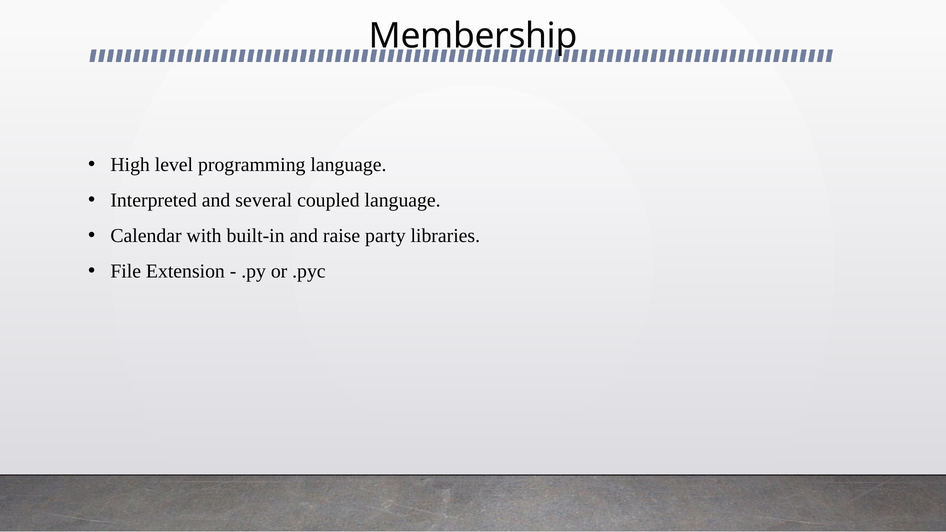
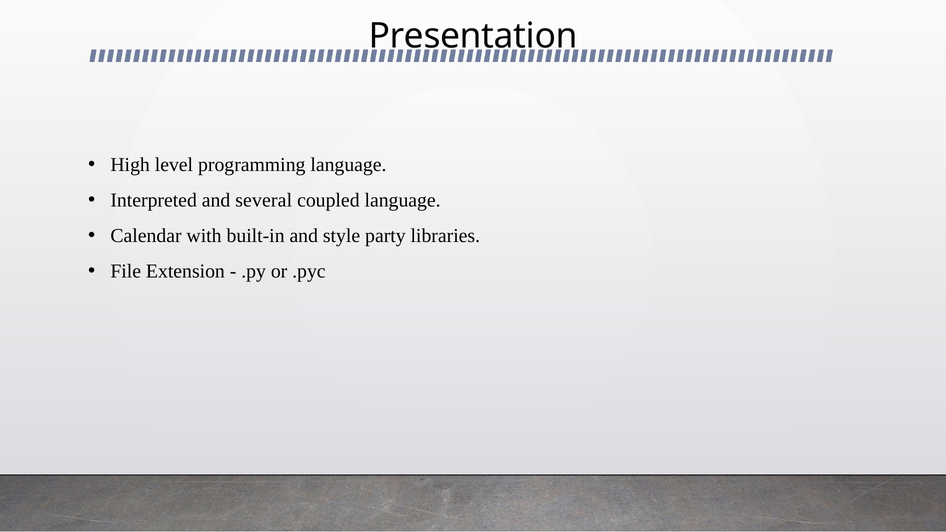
Membership: Membership -> Presentation
raise: raise -> style
